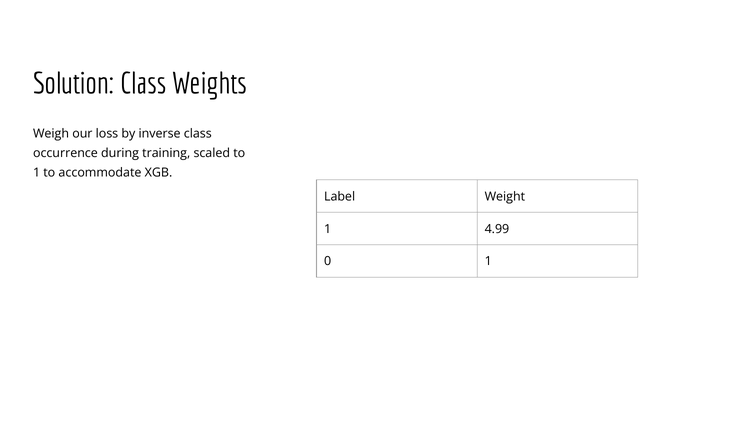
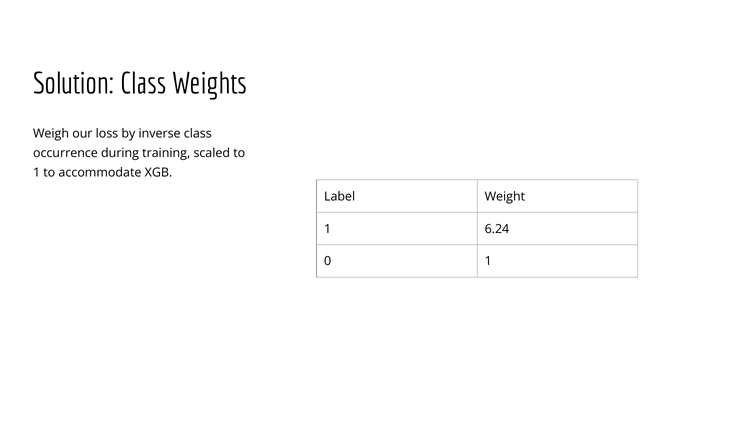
4.99: 4.99 -> 6.24
